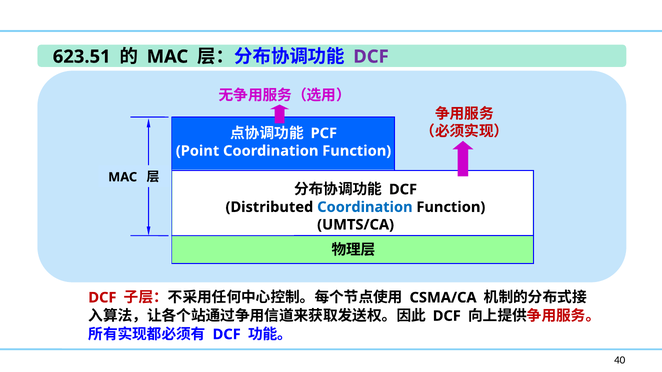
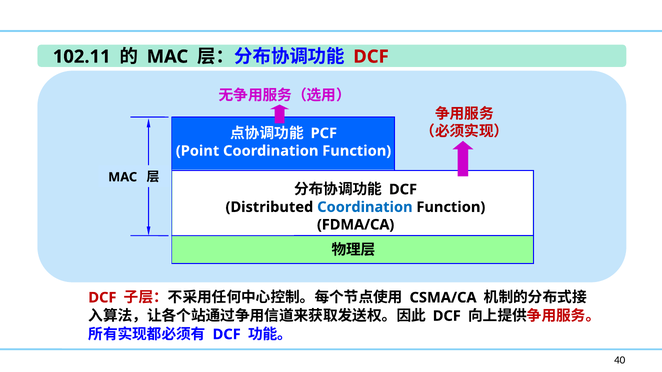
623.51: 623.51 -> 102.11
DCF at (371, 57) colour: purple -> red
UMTS/CA: UMTS/CA -> FDMA/CA
